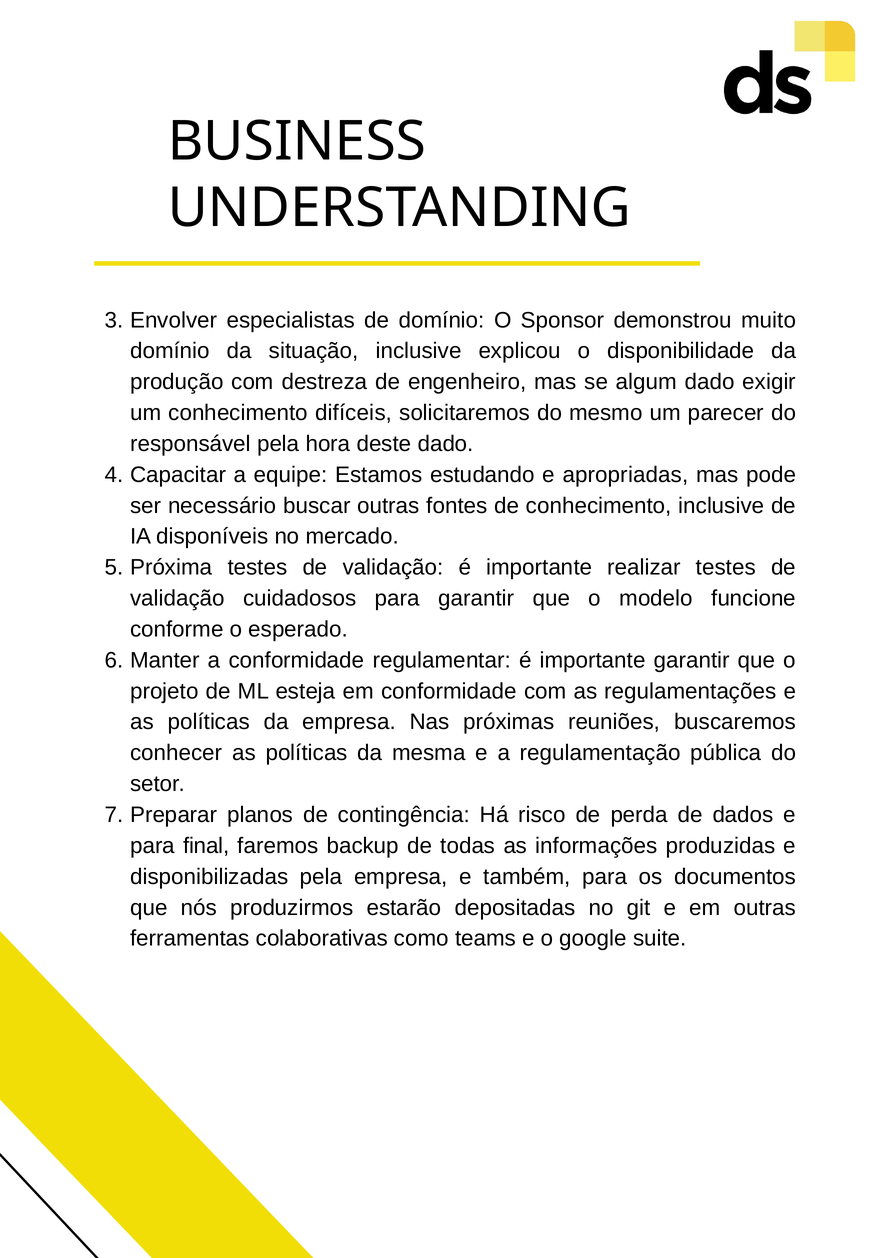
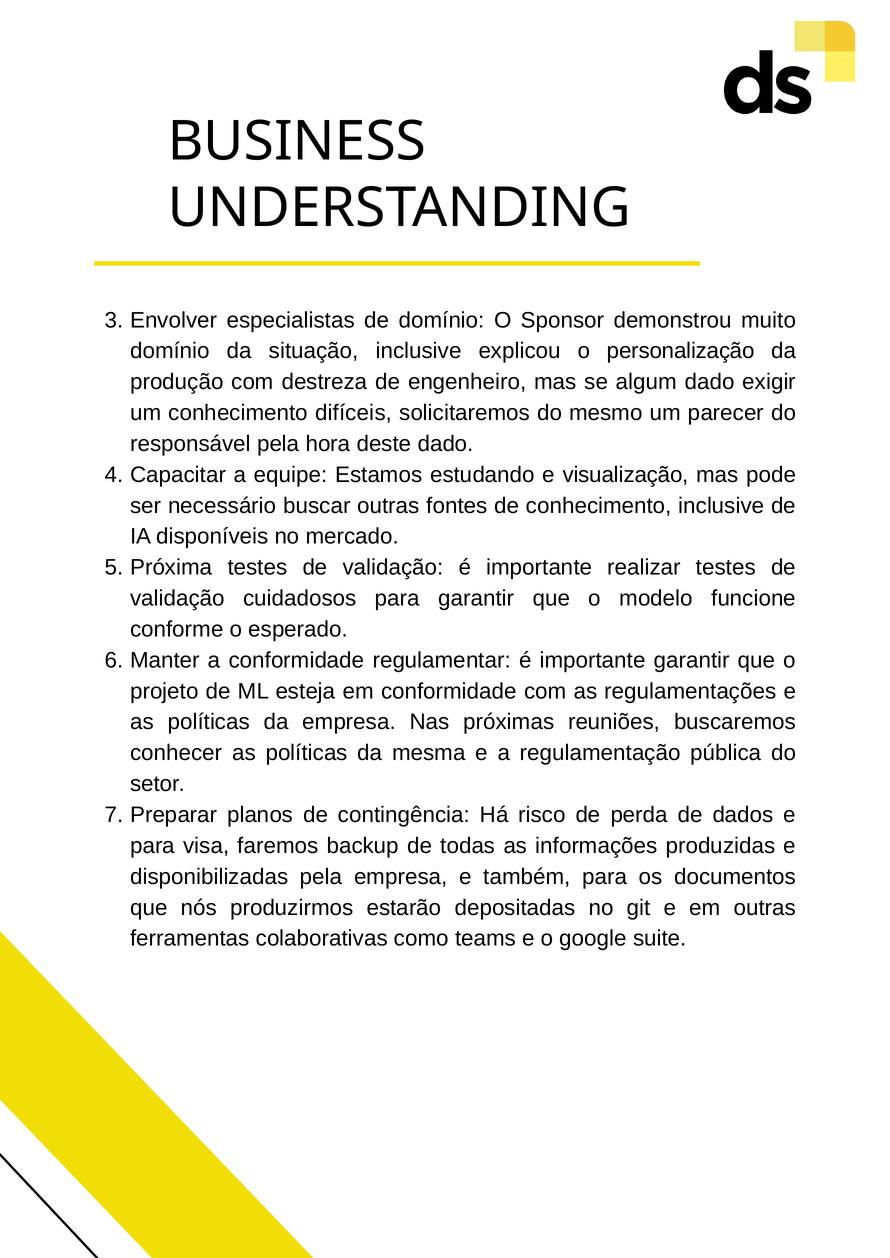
disponibilidade: disponibilidade -> personalização
apropriadas: apropriadas -> visualização
final: final -> visa
